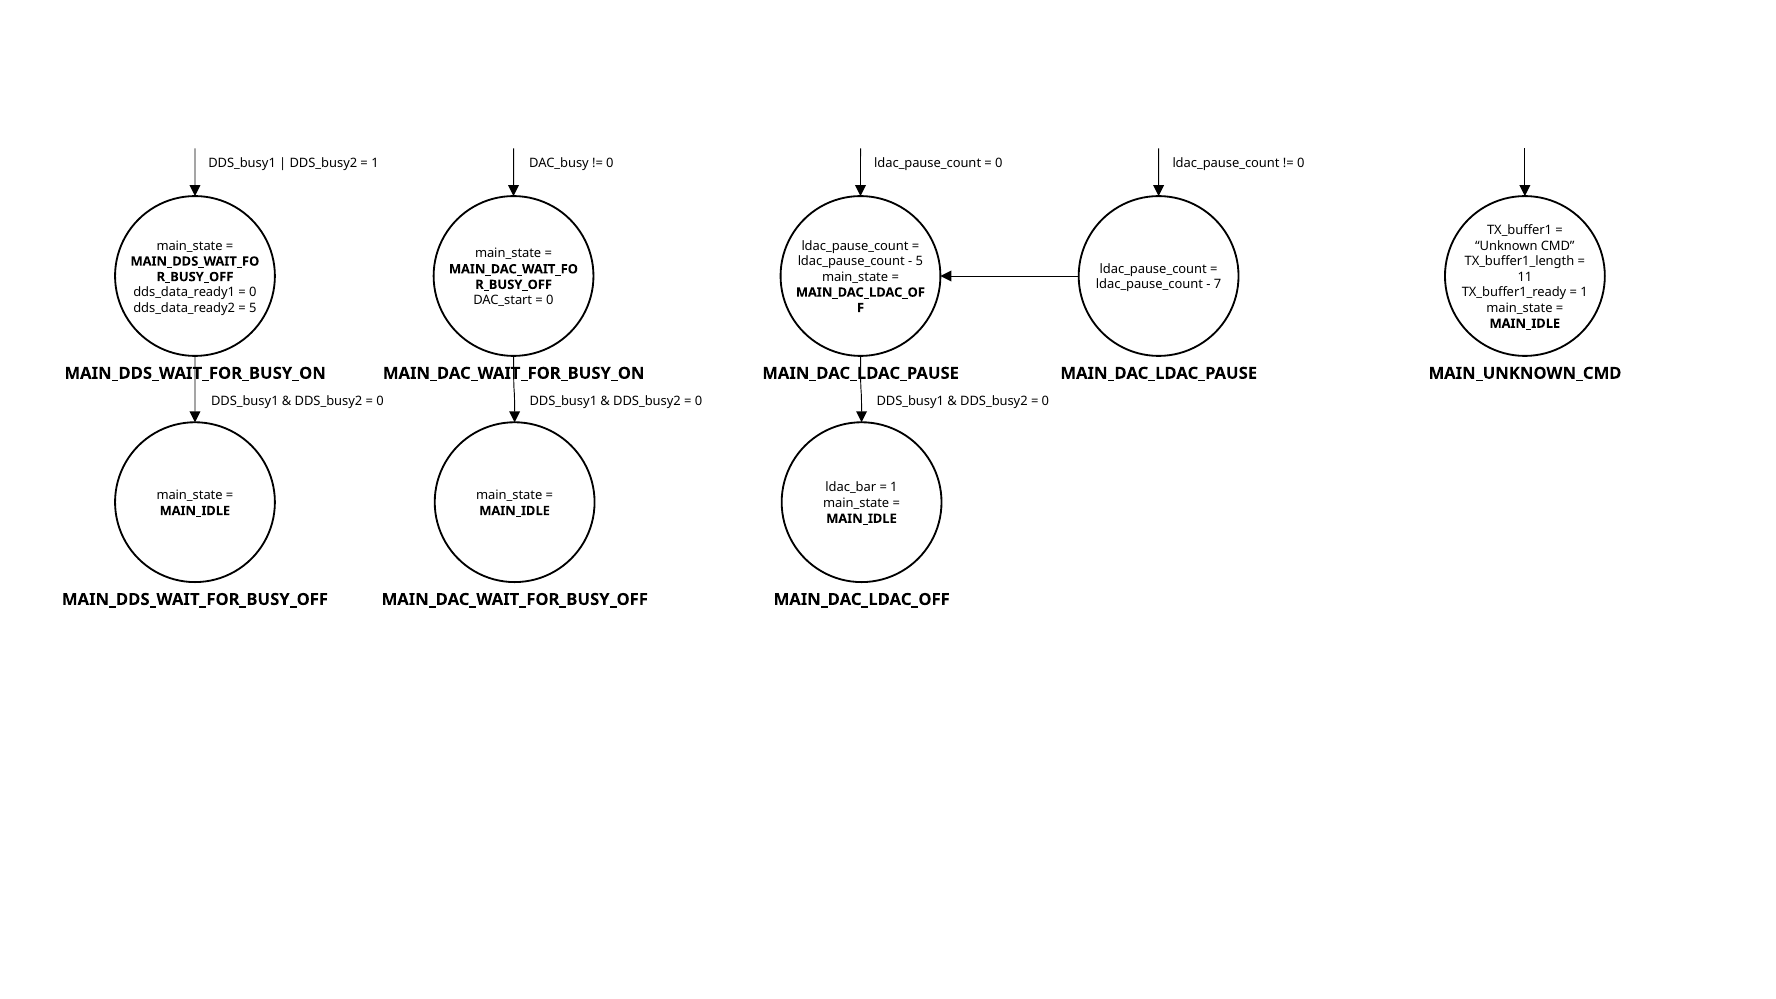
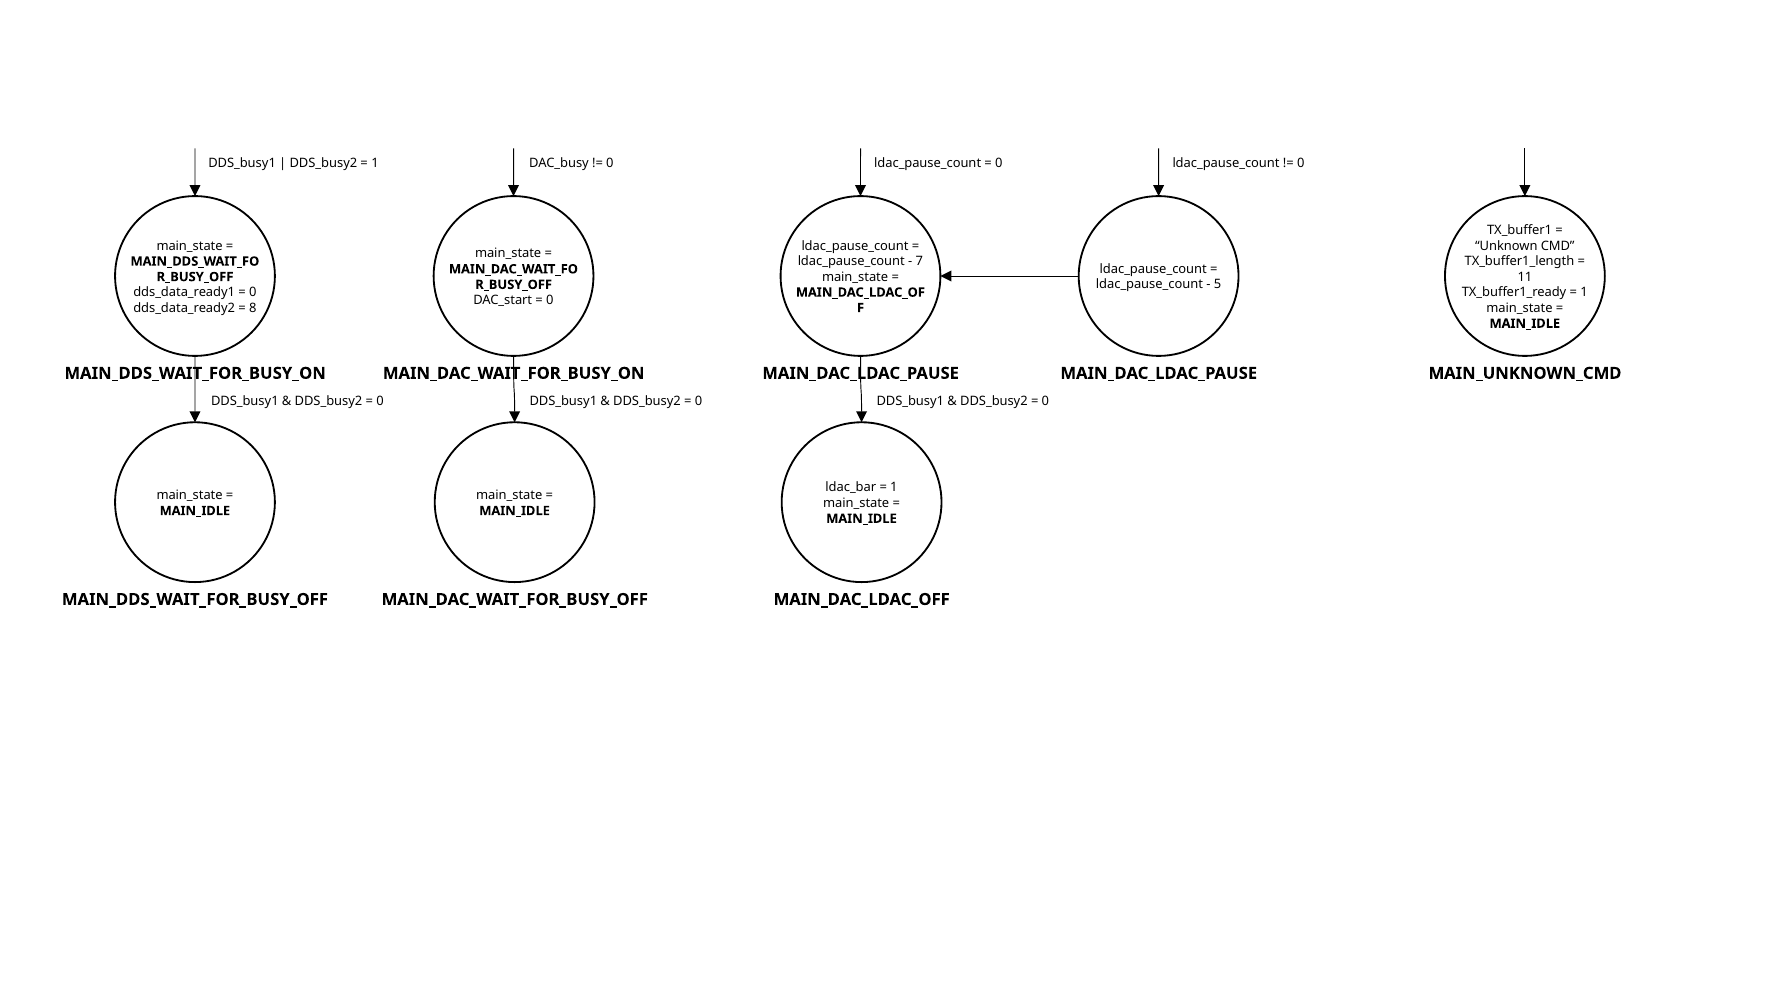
5 at (919, 261): 5 -> 7
7: 7 -> 5
5 at (253, 308): 5 -> 8
